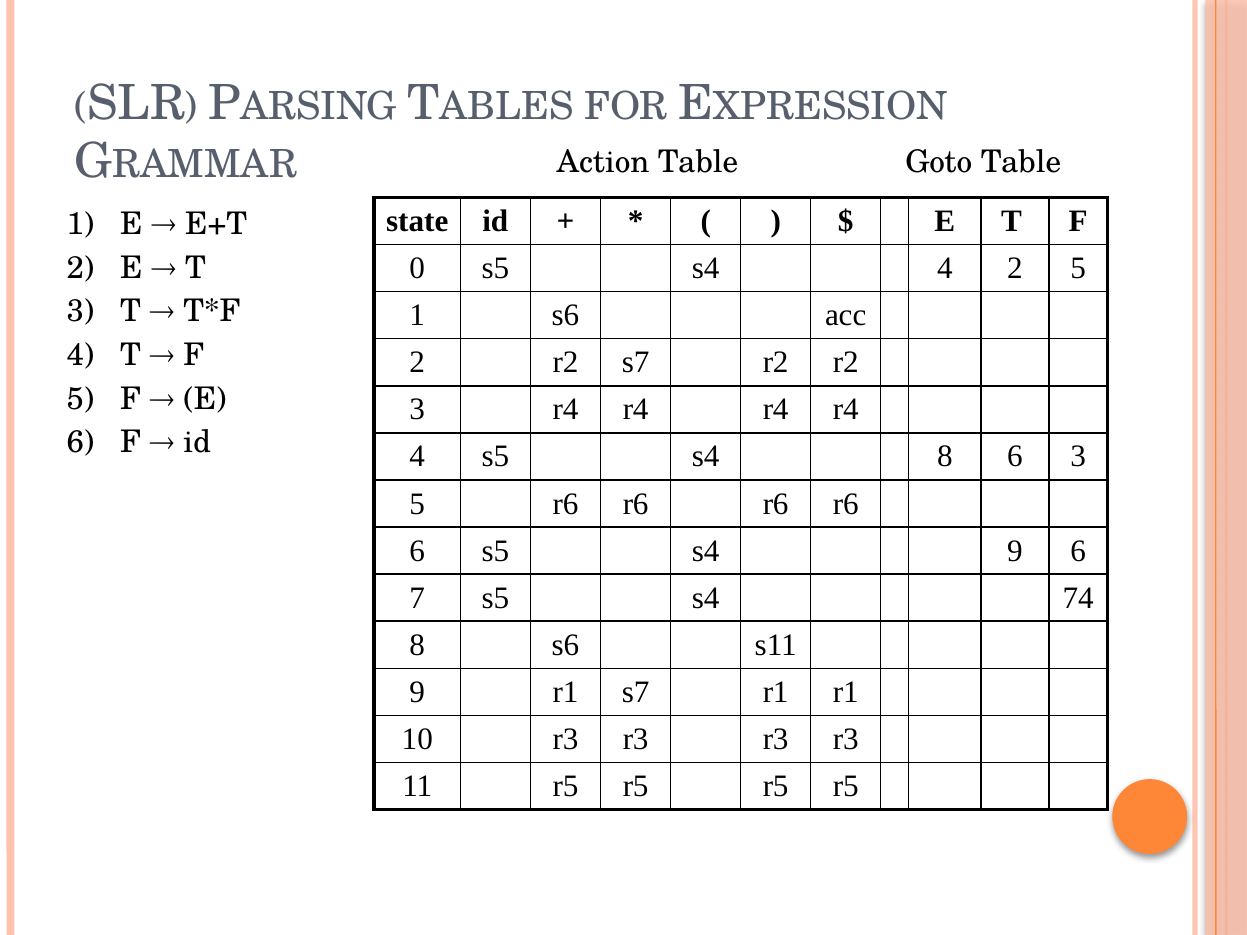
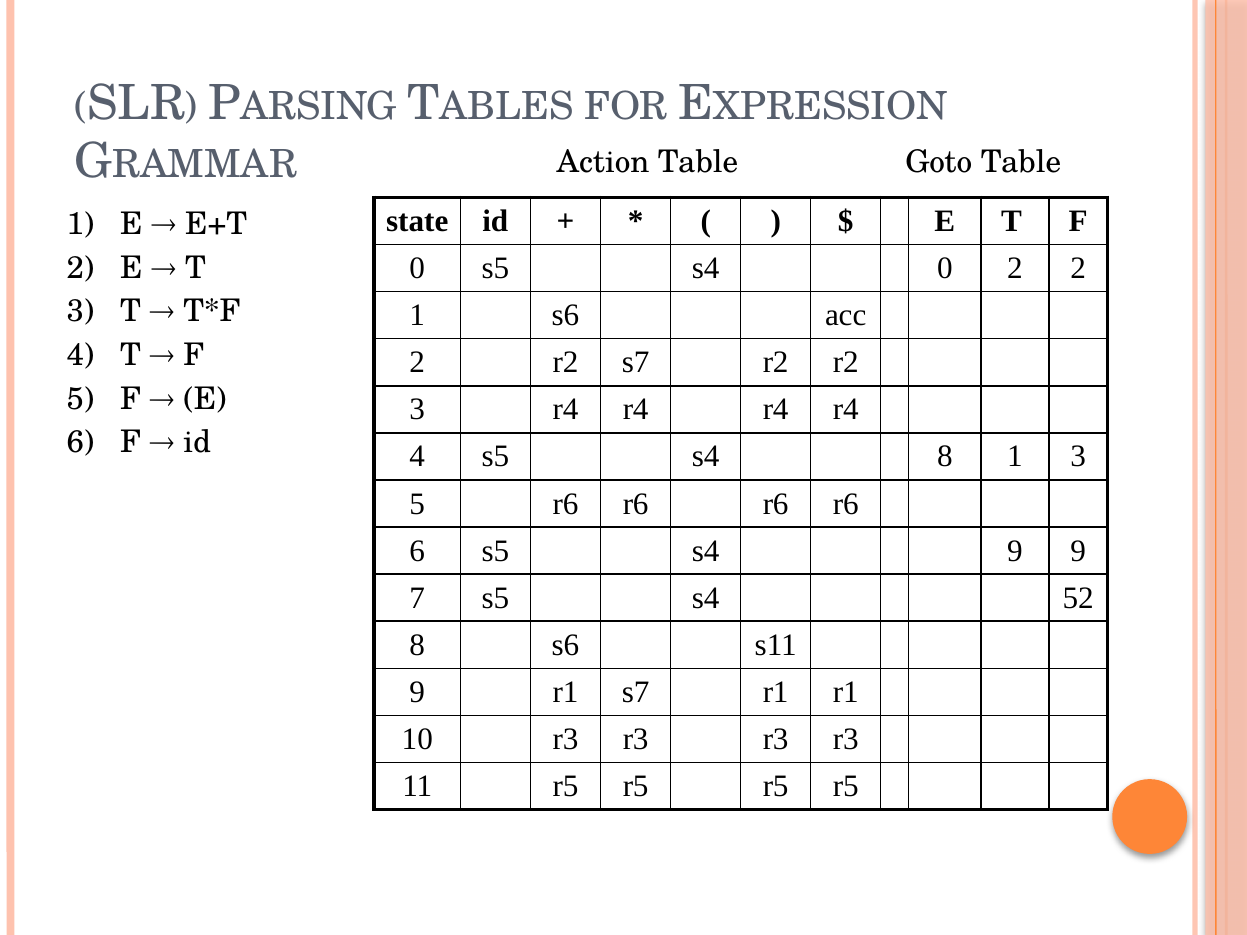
s4 4: 4 -> 0
2 5: 5 -> 2
8 6: 6 -> 1
9 6: 6 -> 9
74: 74 -> 52
